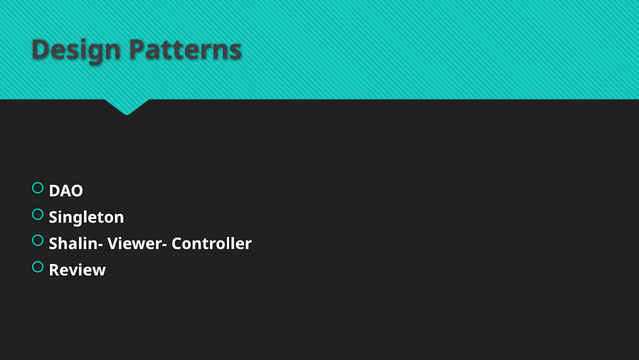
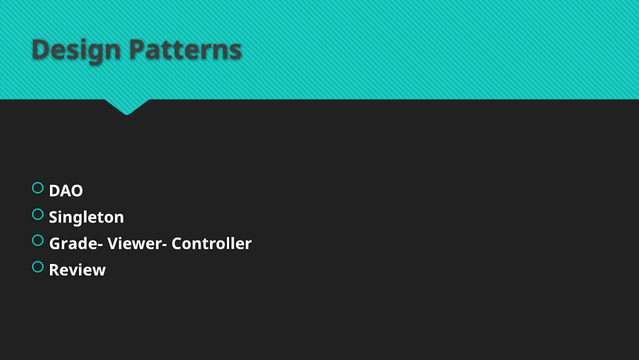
Shalin-: Shalin- -> Grade-
